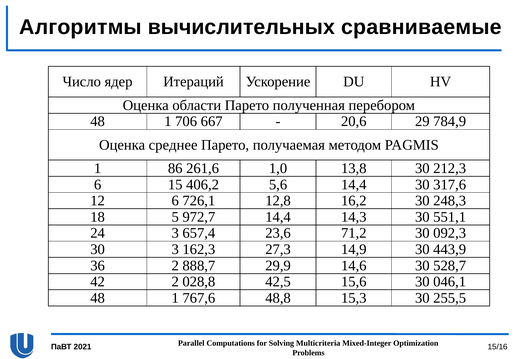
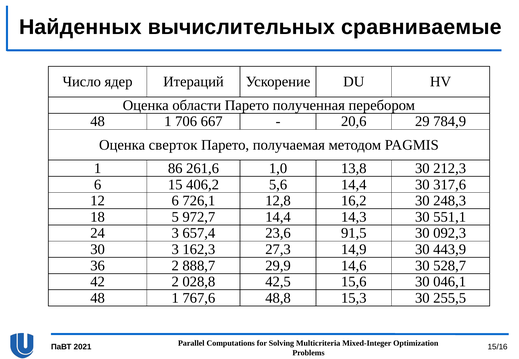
Алгоритмы: Алгоритмы -> Найденных
среднее: среднее -> сверток
71,2: 71,2 -> 91,5
